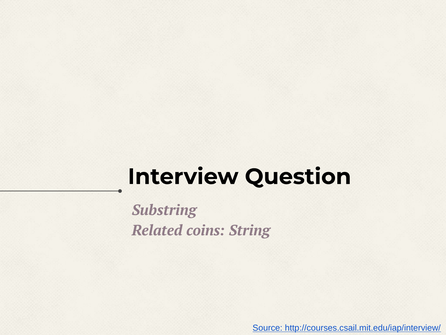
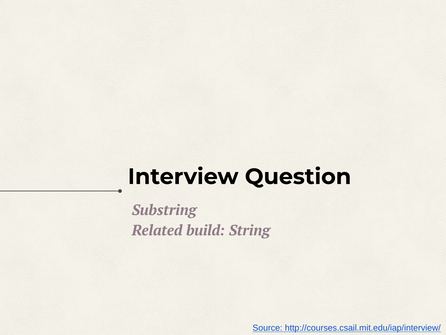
coins: coins -> build
